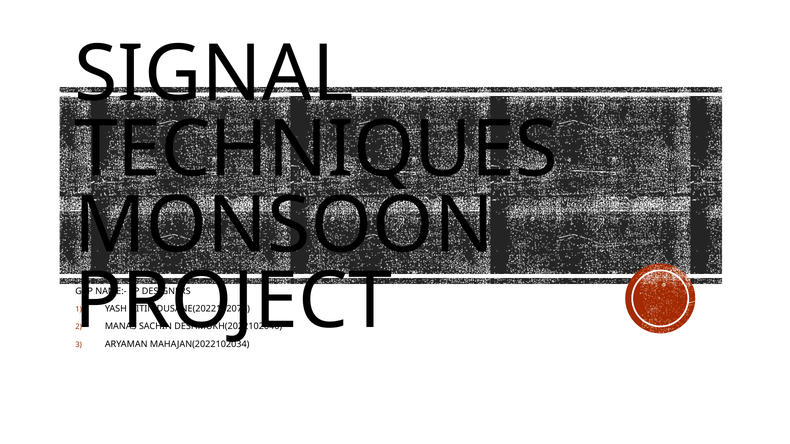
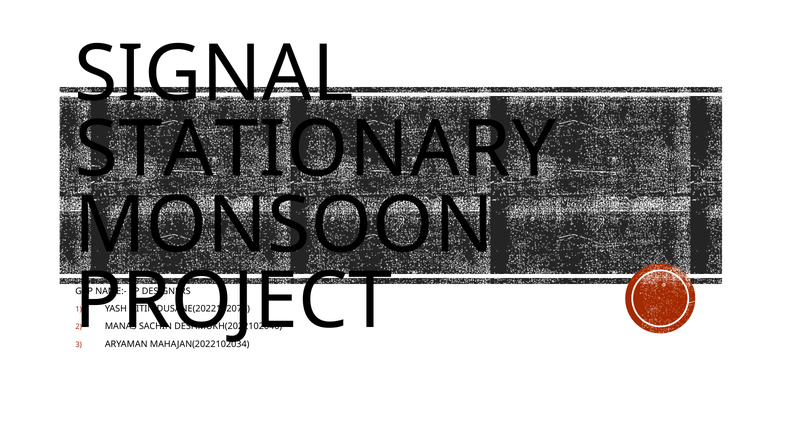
TECHNIQUES: TECHNIQUES -> STATIONARY
